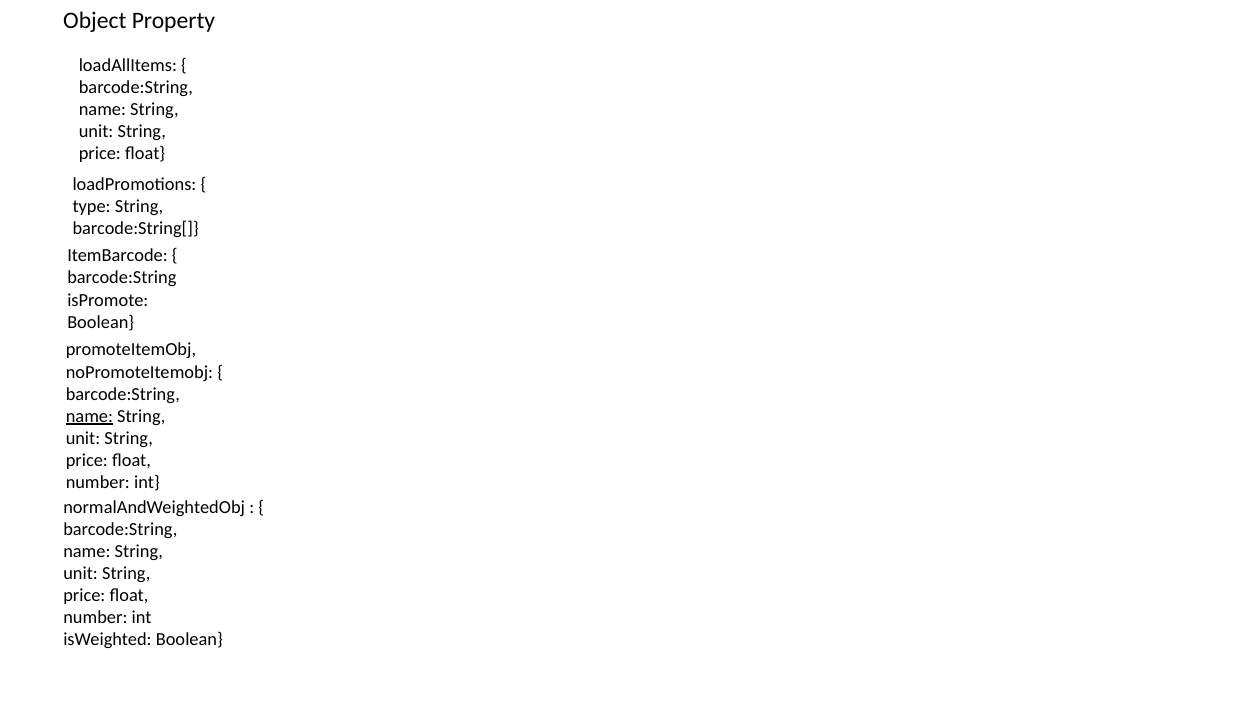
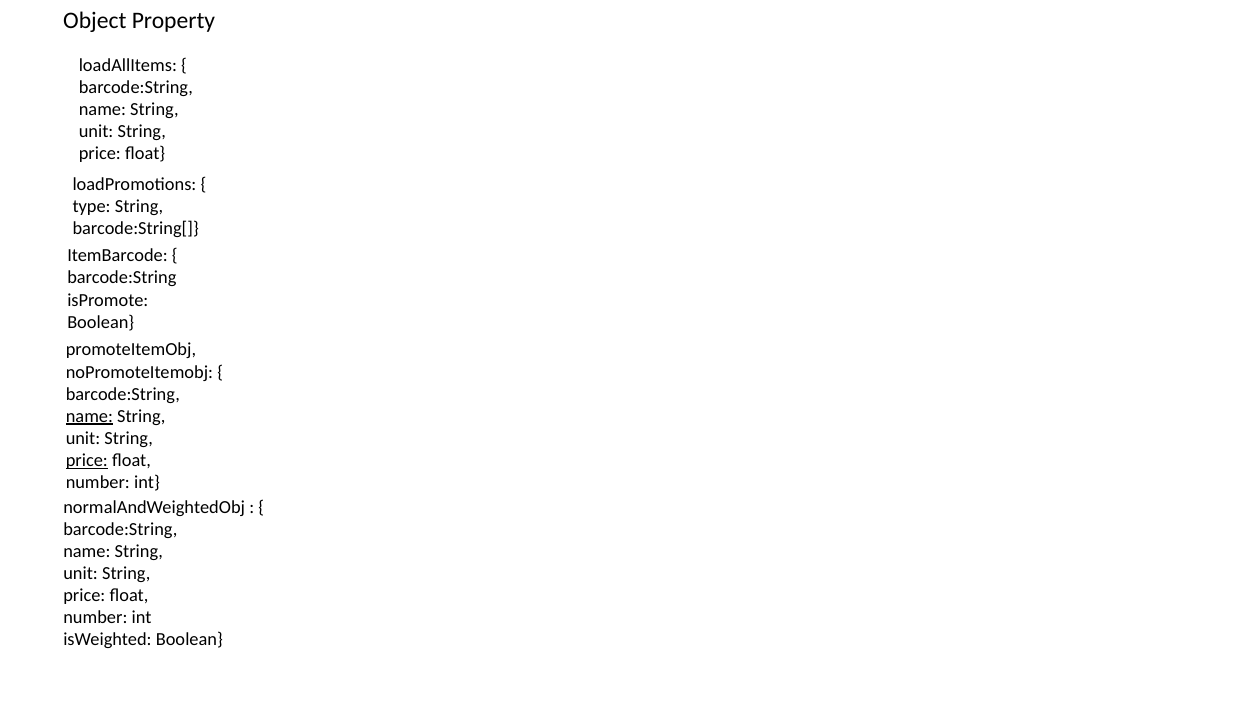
price at (87, 460) underline: none -> present
